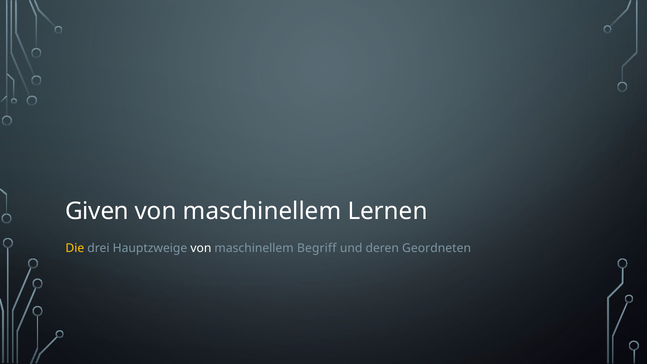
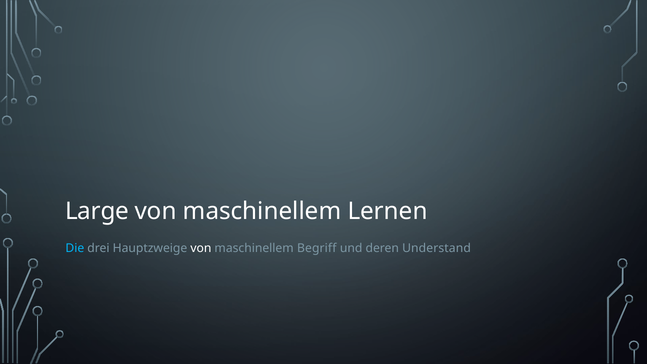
Given: Given -> Large
Die colour: yellow -> light blue
Geordneten: Geordneten -> Understand
